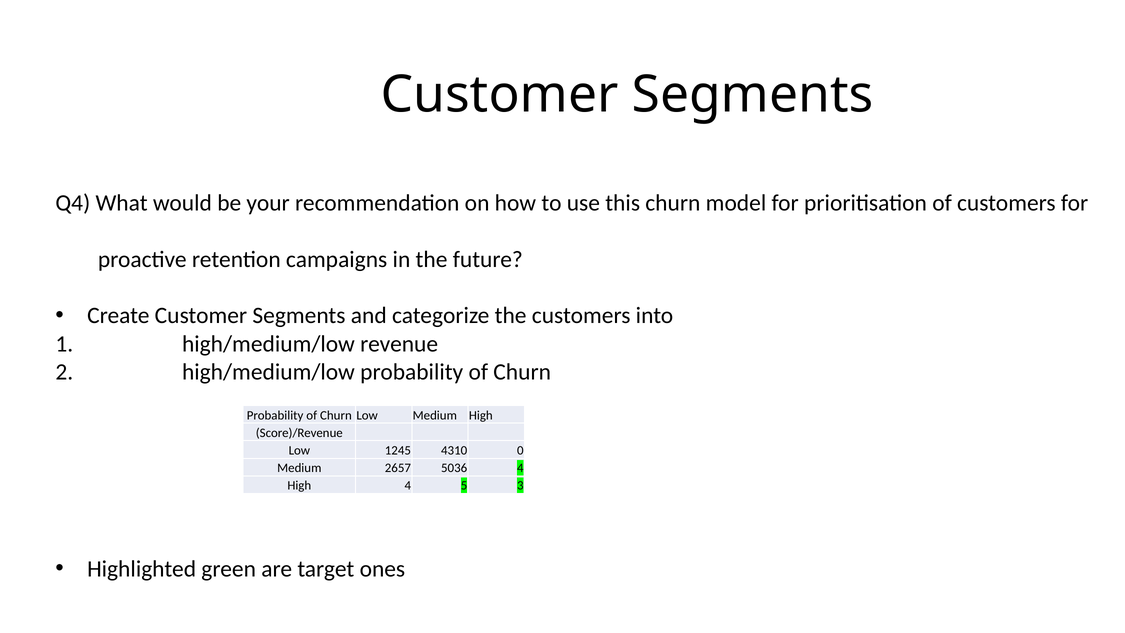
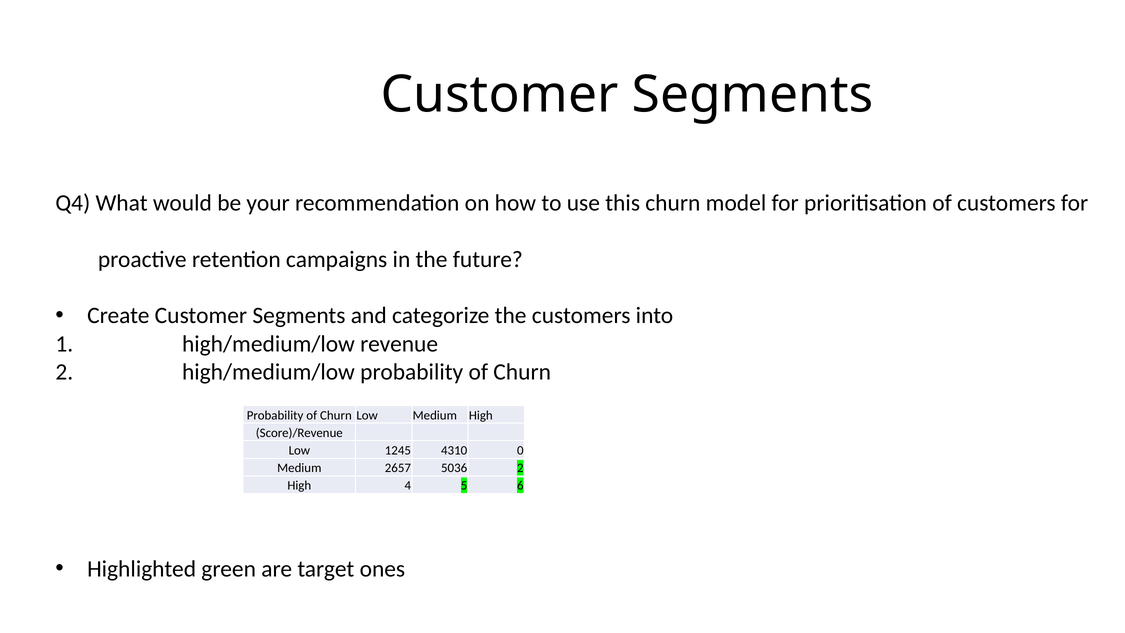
5036 4: 4 -> 2
3: 3 -> 6
